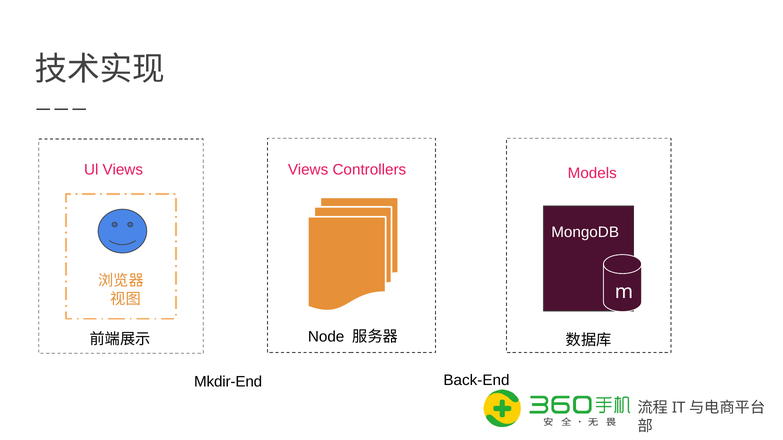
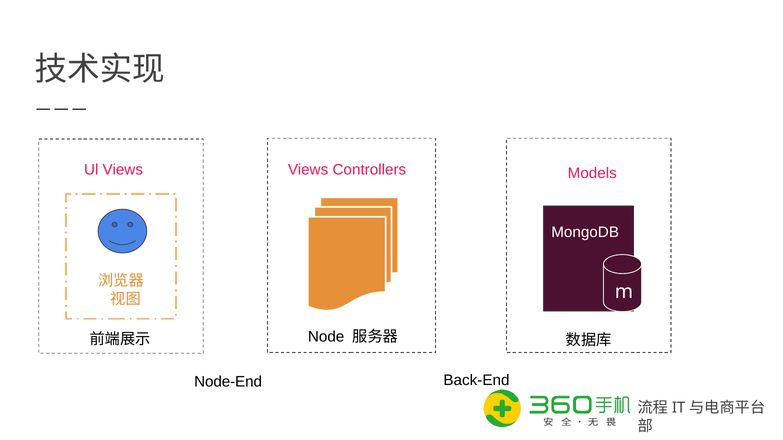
Mkdir-End: Mkdir-End -> Node-End
